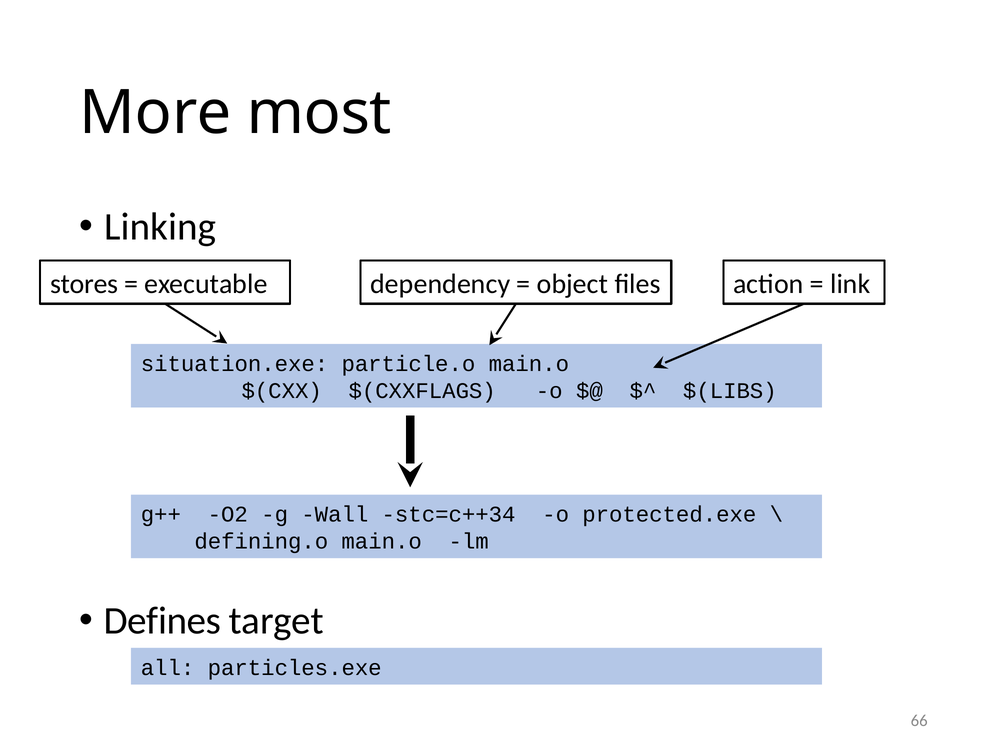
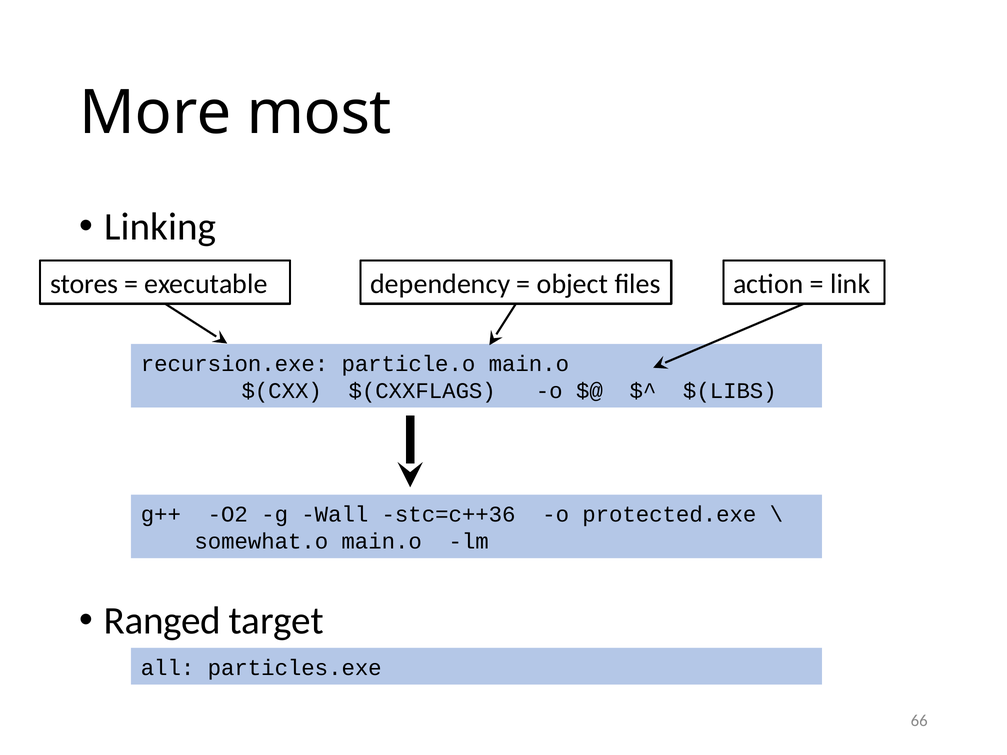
situation.exe: situation.exe -> recursion.exe
stc=c++34: stc=c++34 -> stc=c++36
defining.o: defining.o -> somewhat.o
Defines: Defines -> Ranged
